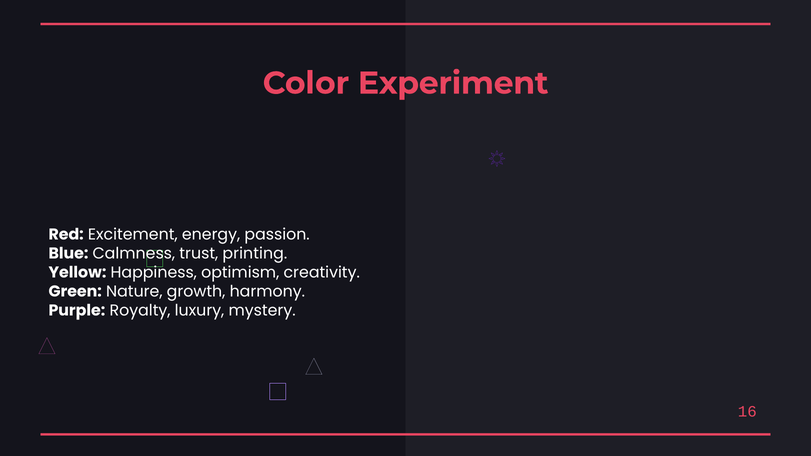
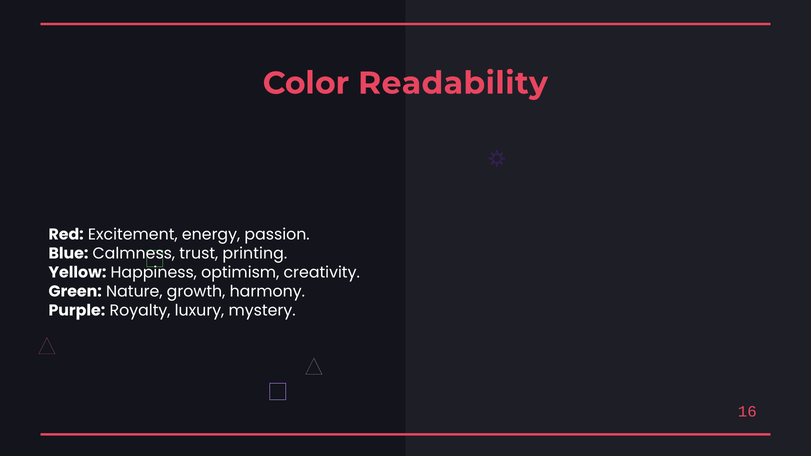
Experiment: Experiment -> Readability
